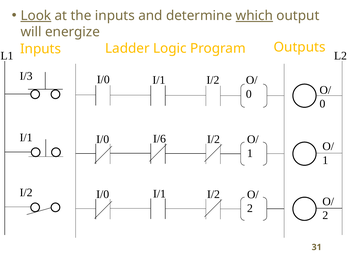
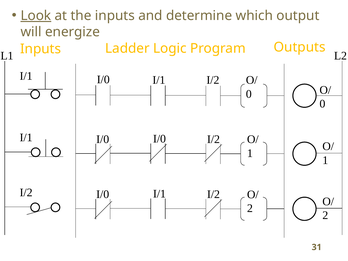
which underline: present -> none
I/3 at (26, 76): I/3 -> I/1
I/6 at (159, 139): I/6 -> I/0
